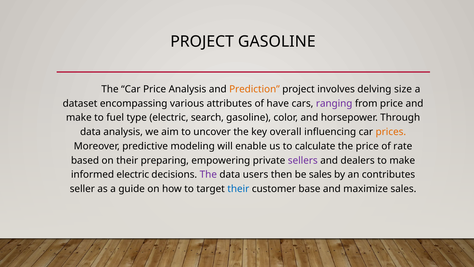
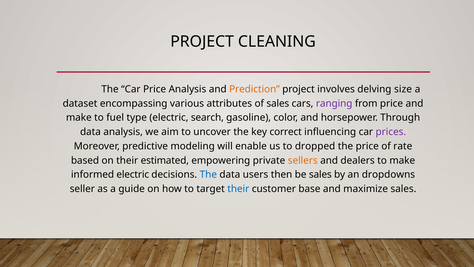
PROJECT GASOLINE: GASOLINE -> CLEANING
of have: have -> sales
overall: overall -> correct
prices colour: orange -> purple
calculate: calculate -> dropped
preparing: preparing -> estimated
sellers colour: purple -> orange
The at (208, 174) colour: purple -> blue
contributes: contributes -> dropdowns
